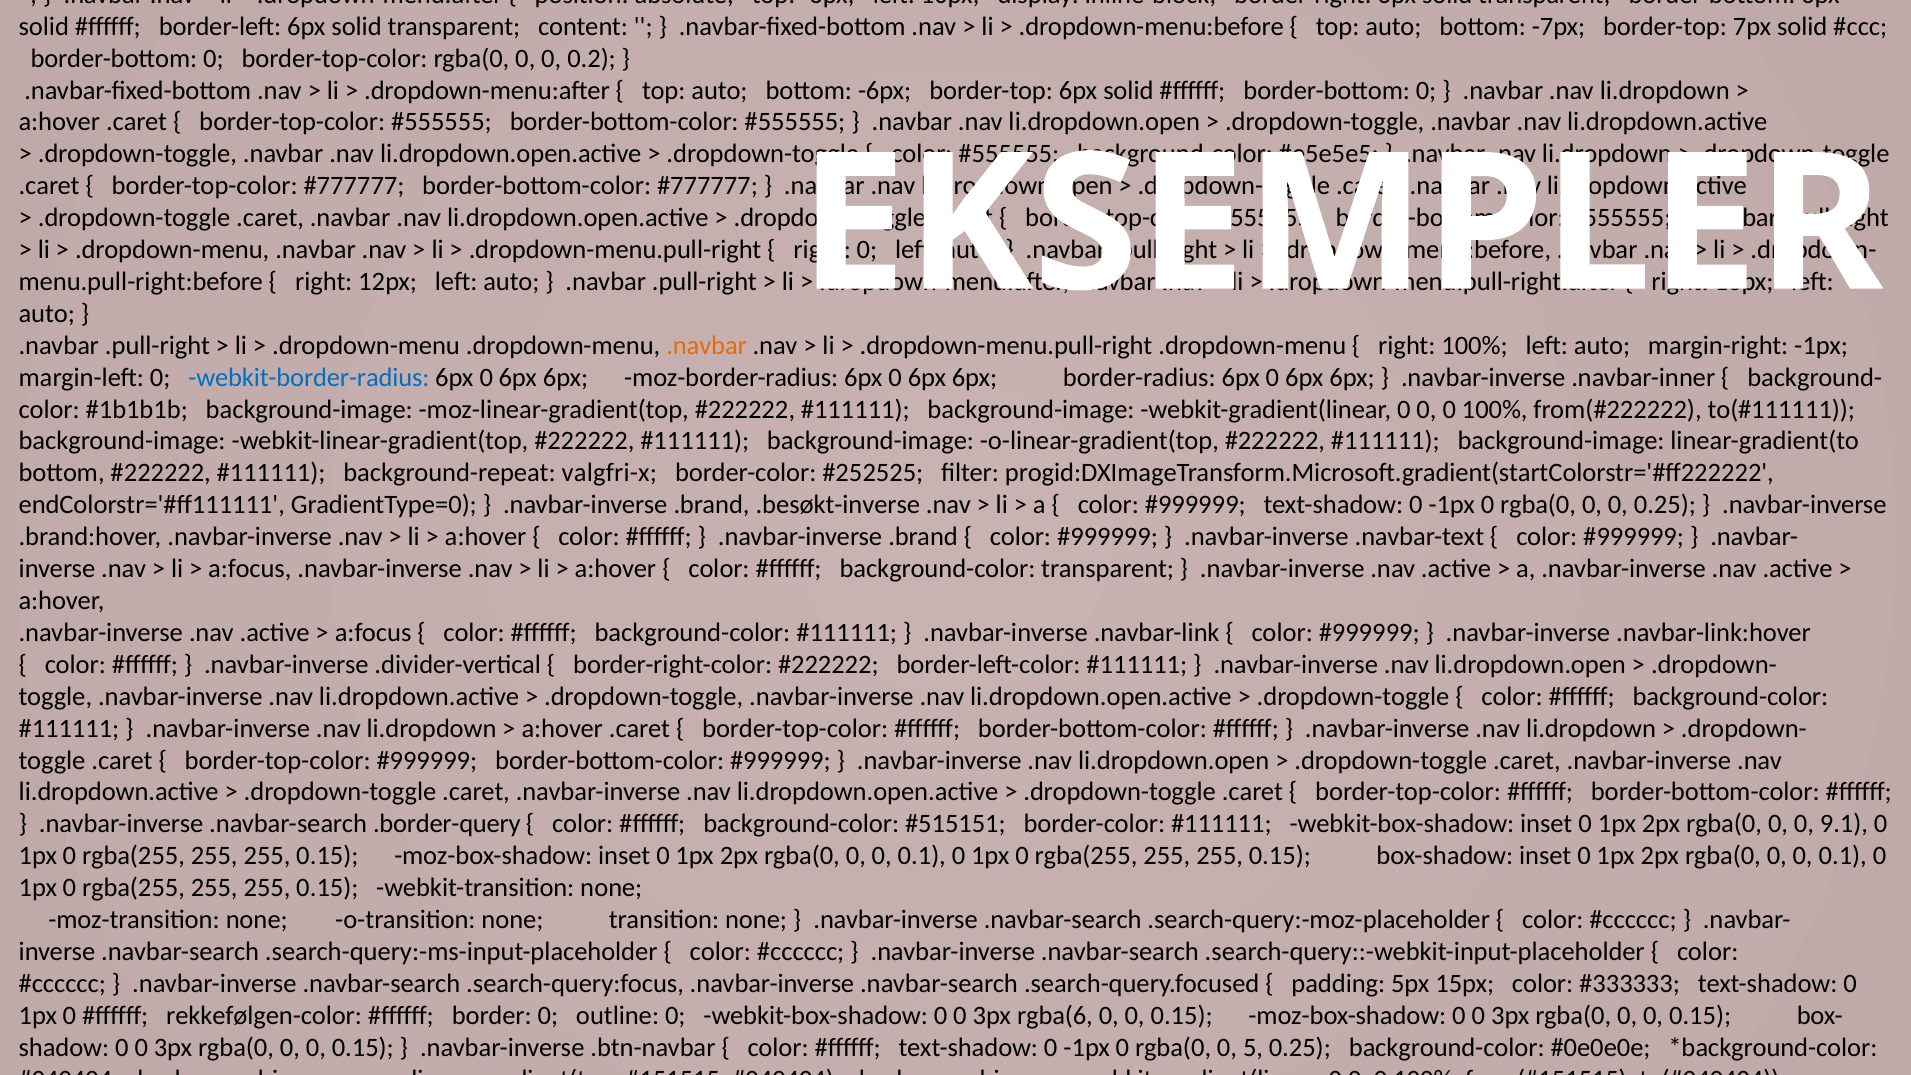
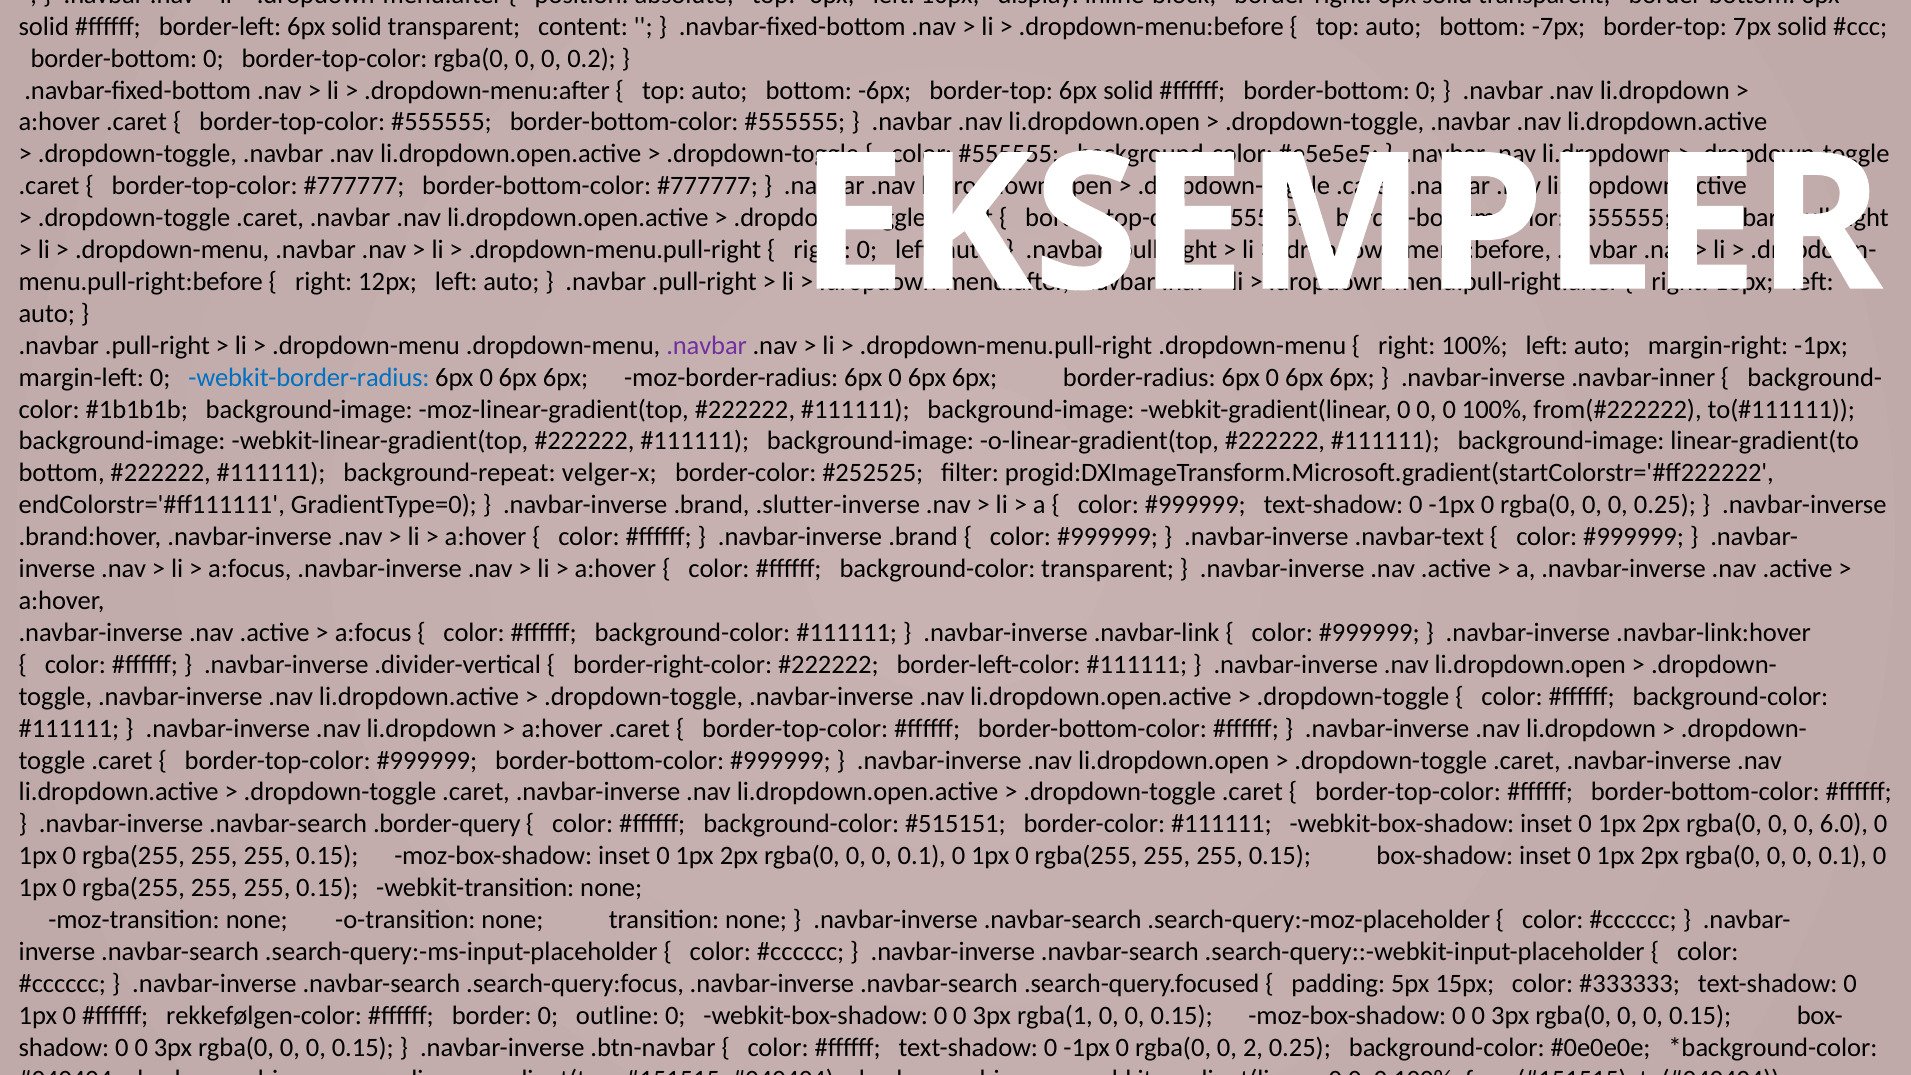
.navbar at (707, 346) colour: orange -> purple
valgfri-x: valgfri-x -> velger-x
.besøkt-inverse: .besøkt-inverse -> .slutter-inverse
9.1: 9.1 -> 6.0
rgba(6: rgba(6 -> rgba(1
5: 5 -> 2
